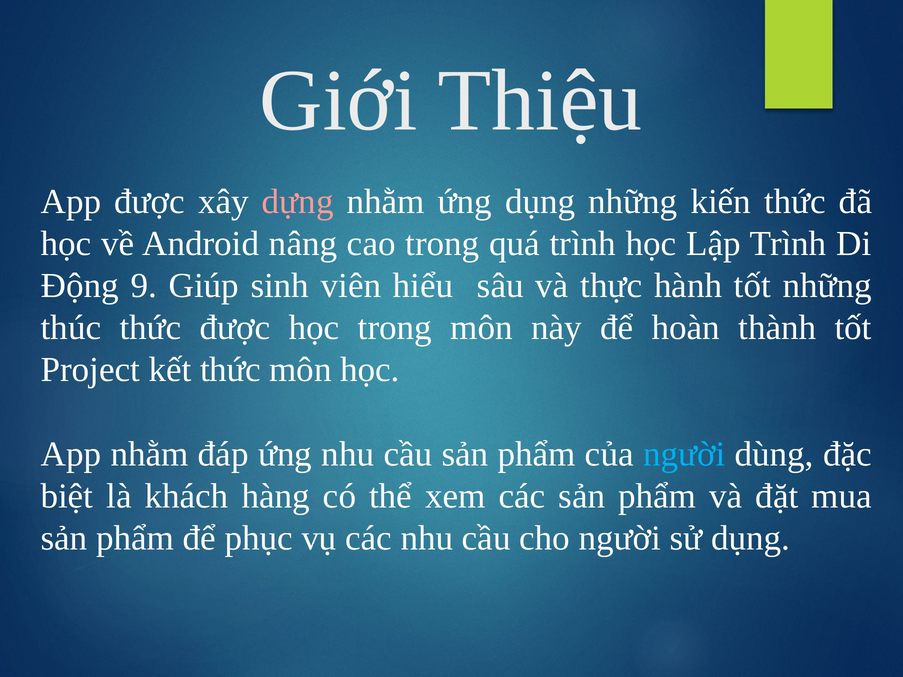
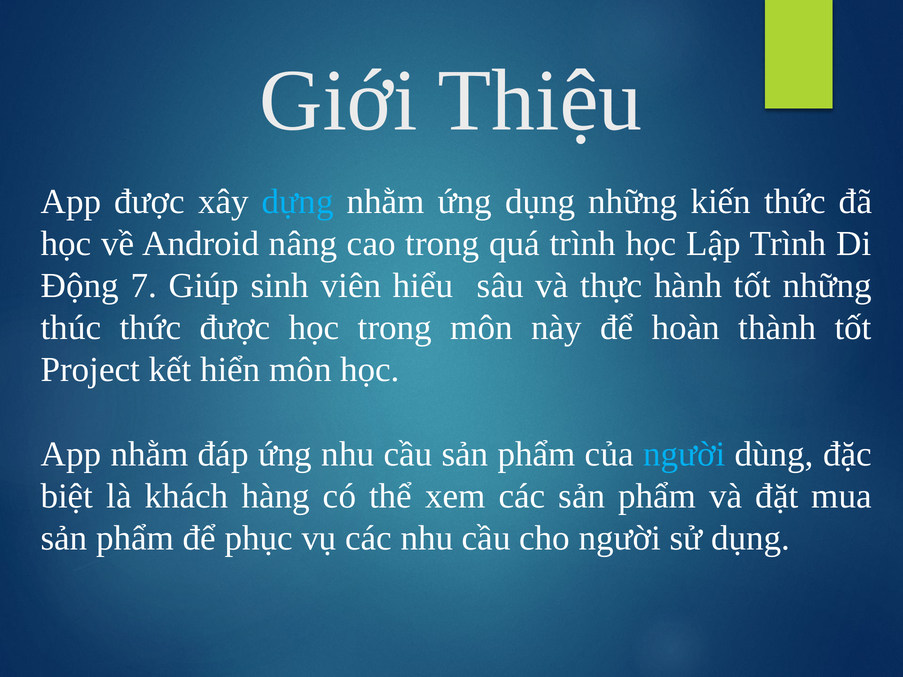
dựng colour: pink -> light blue
9: 9 -> 7
kết thức: thức -> hiển
